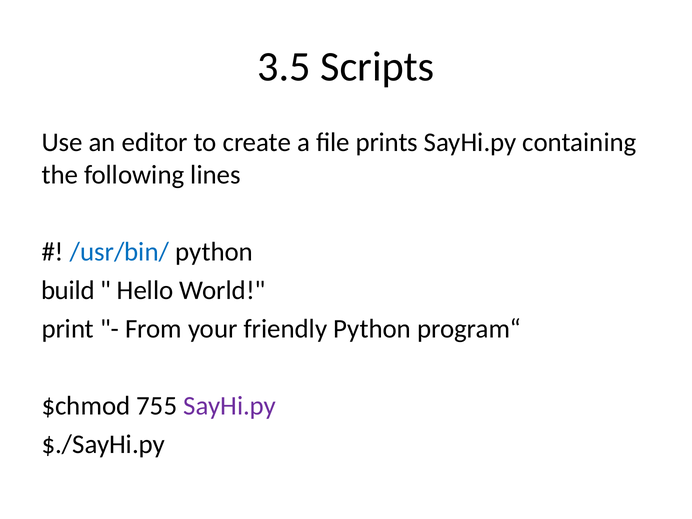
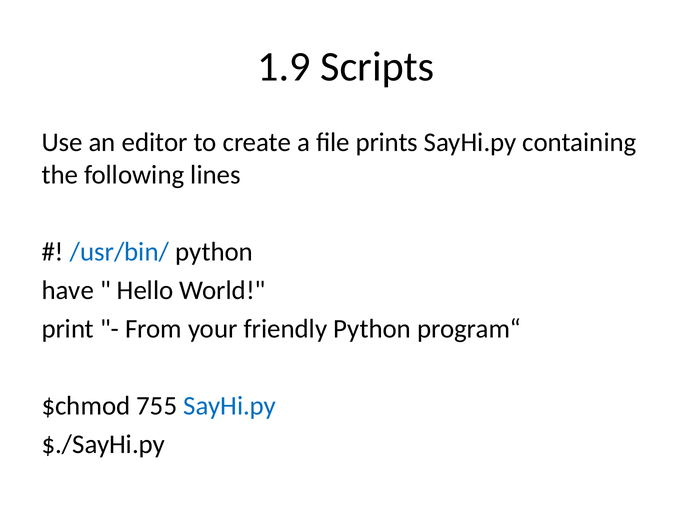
3.5: 3.5 -> 1.9
build: build -> have
SayHi.py at (230, 406) colour: purple -> blue
